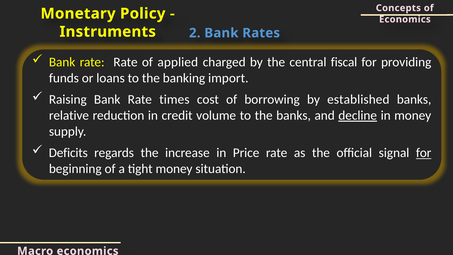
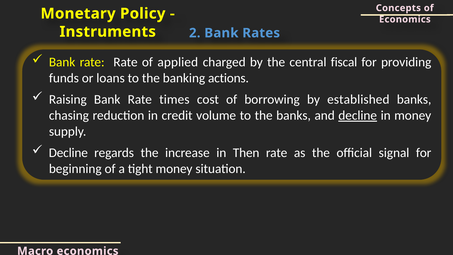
import: import -> actions
relative: relative -> chasing
Deficits at (68, 153): Deficits -> Decline
Price: Price -> Then
for at (424, 153) underline: present -> none
